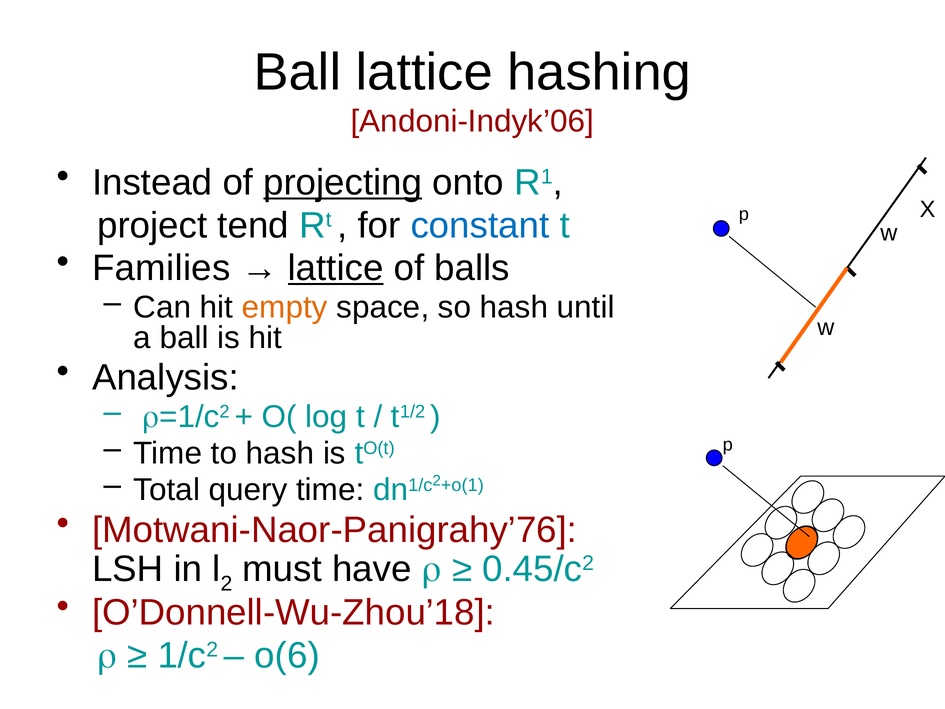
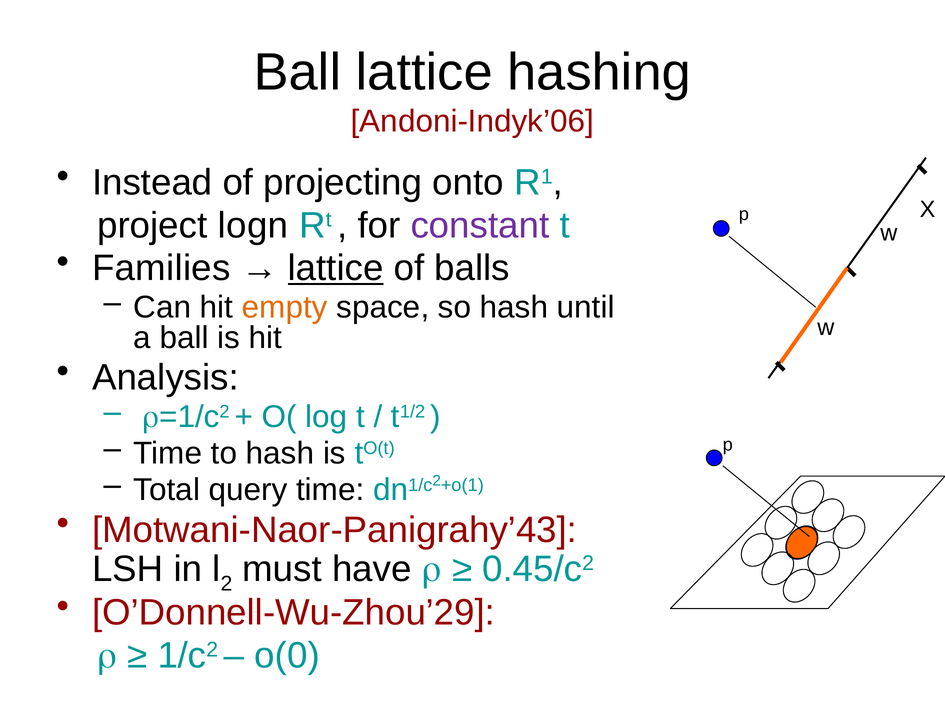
projecting underline: present -> none
tend: tend -> logn
constant colour: blue -> purple
Motwani-Naor-Panigrahy’76: Motwani-Naor-Panigrahy’76 -> Motwani-Naor-Panigrahy’43
O’Donnell-Wu-Zhou’18: O’Donnell-Wu-Zhou’18 -> O’Donnell-Wu-Zhou’29
o(6: o(6 -> o(0
